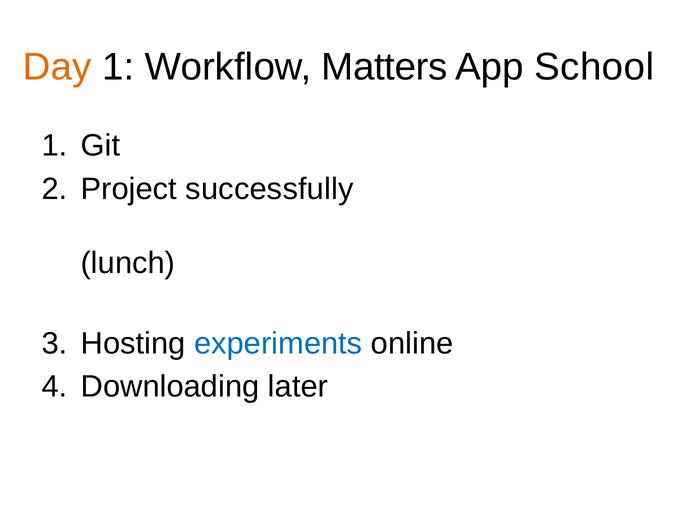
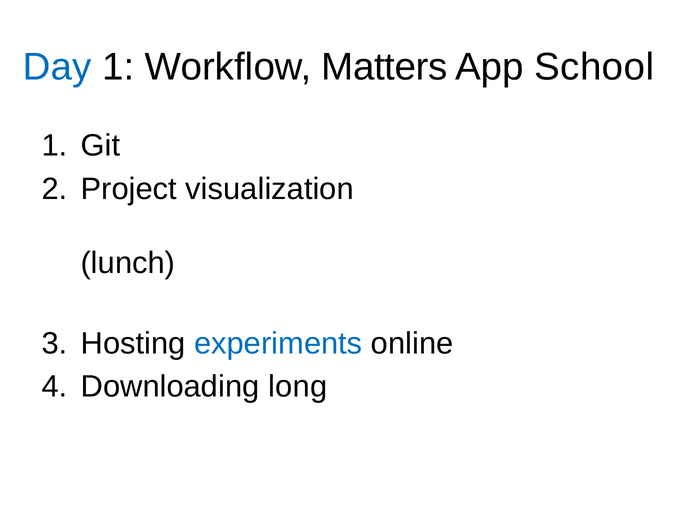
Day colour: orange -> blue
successfully: successfully -> visualization
later: later -> long
